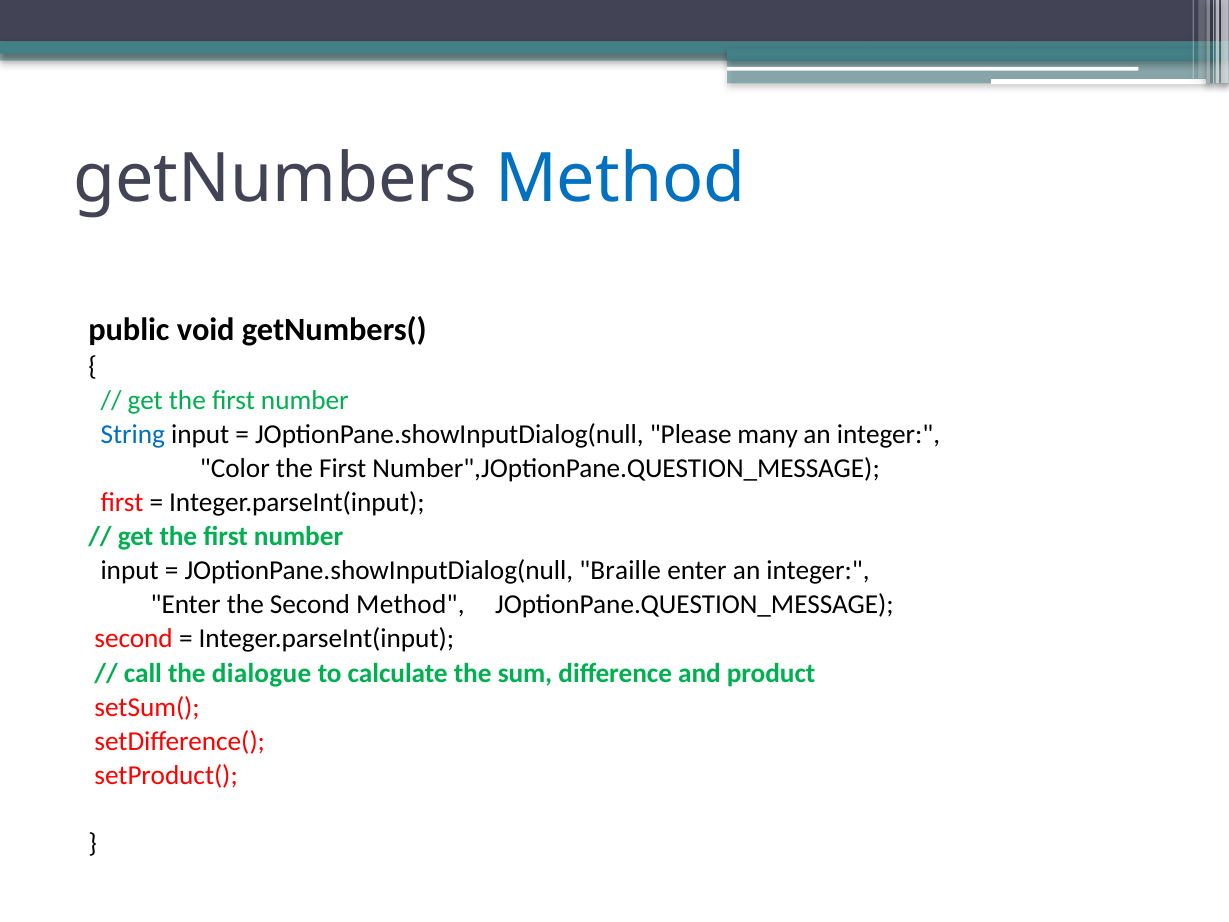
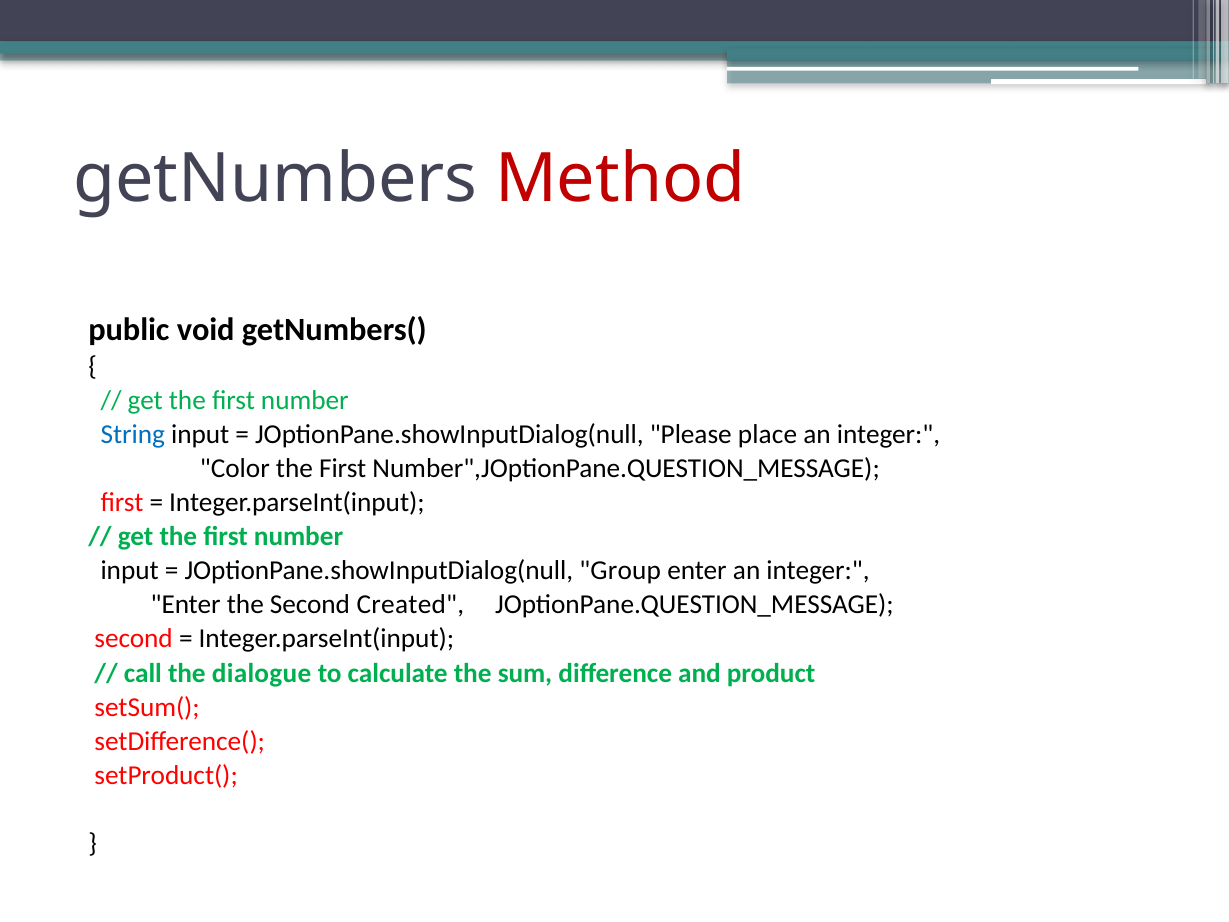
Method at (620, 179) colour: blue -> red
many: many -> place
Braille: Braille -> Group
Second Method: Method -> Created
